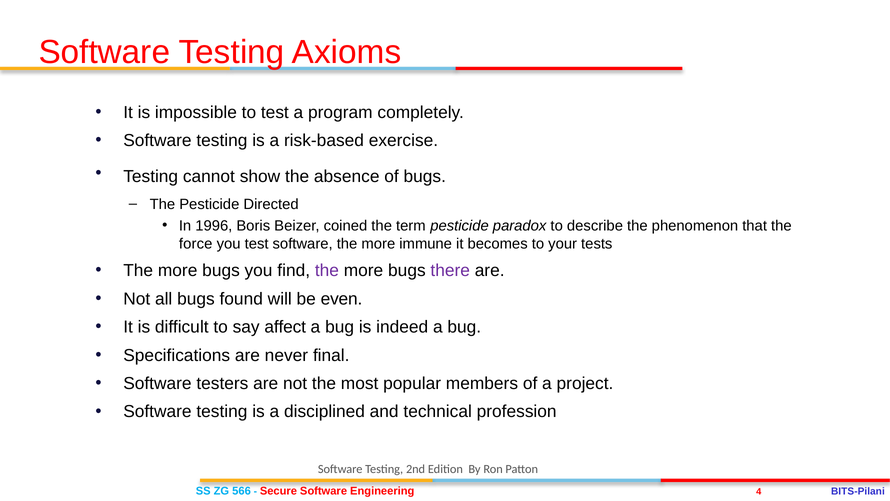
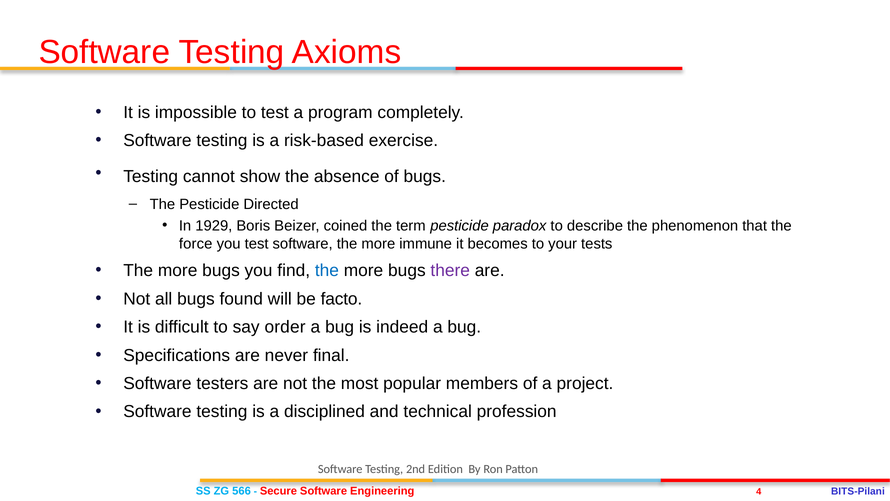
1996: 1996 -> 1929
the at (327, 270) colour: purple -> blue
even: even -> facto
affect: affect -> order
